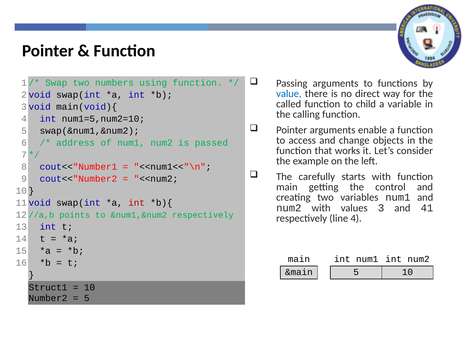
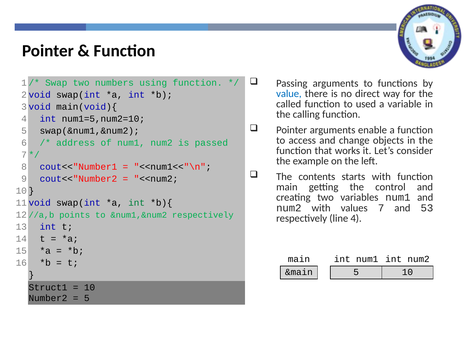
child: child -> used
carefully: carefully -> contents
int at (137, 203) colour: red -> green
values 3: 3 -> 7
41: 41 -> 53
